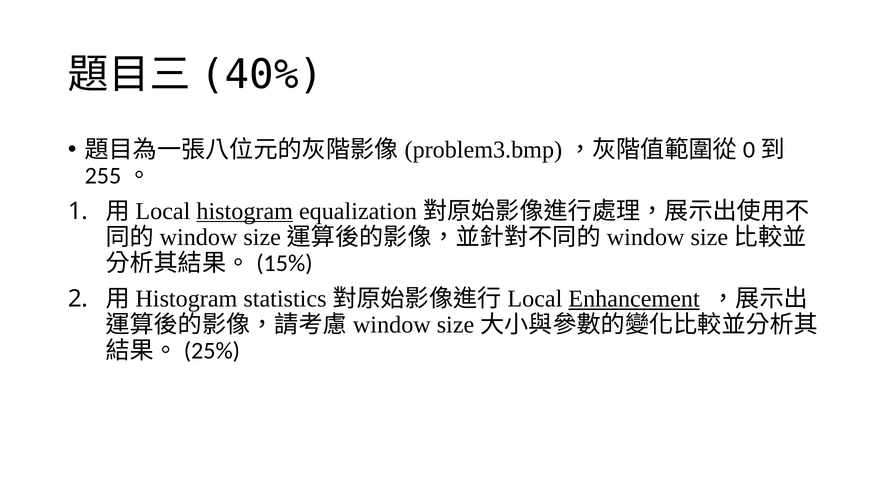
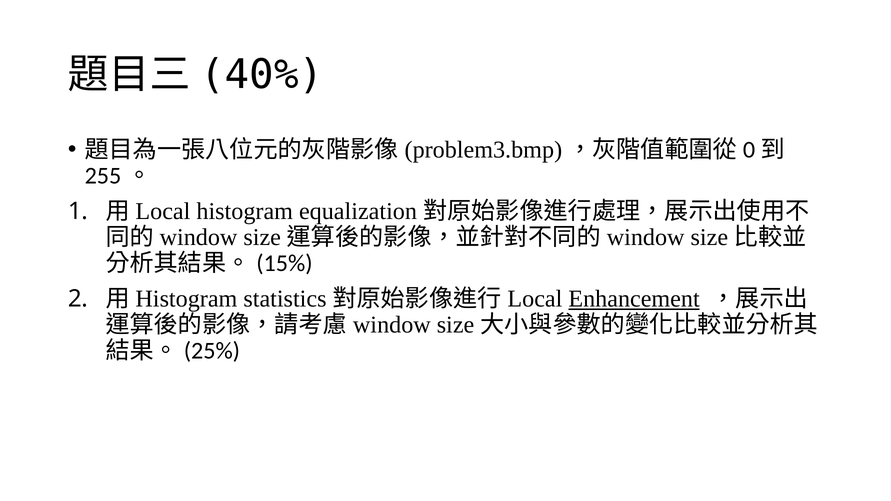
histogram underline: present -> none
